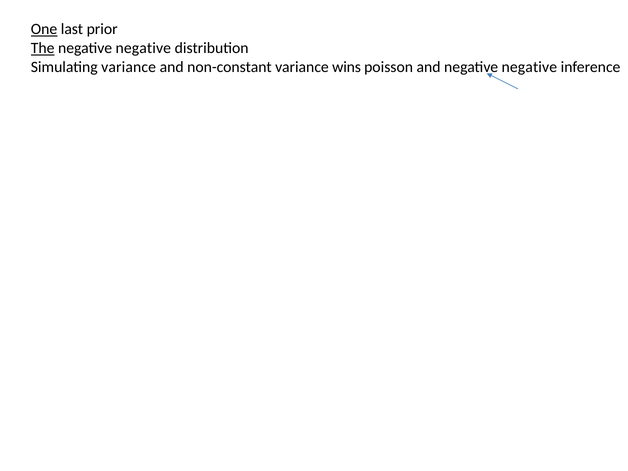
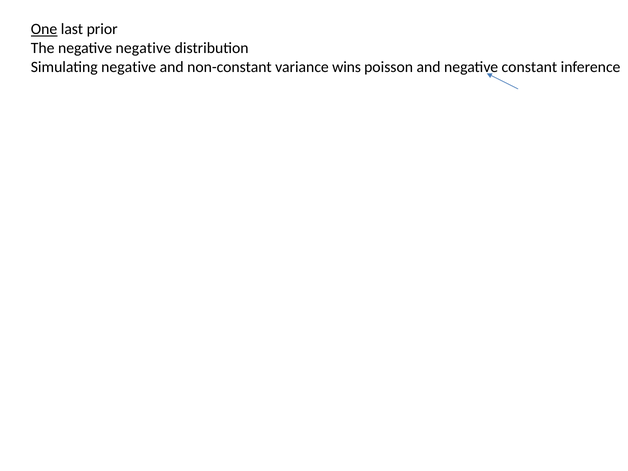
The underline: present -> none
Simulating variance: variance -> negative
and negative negative: negative -> constant
